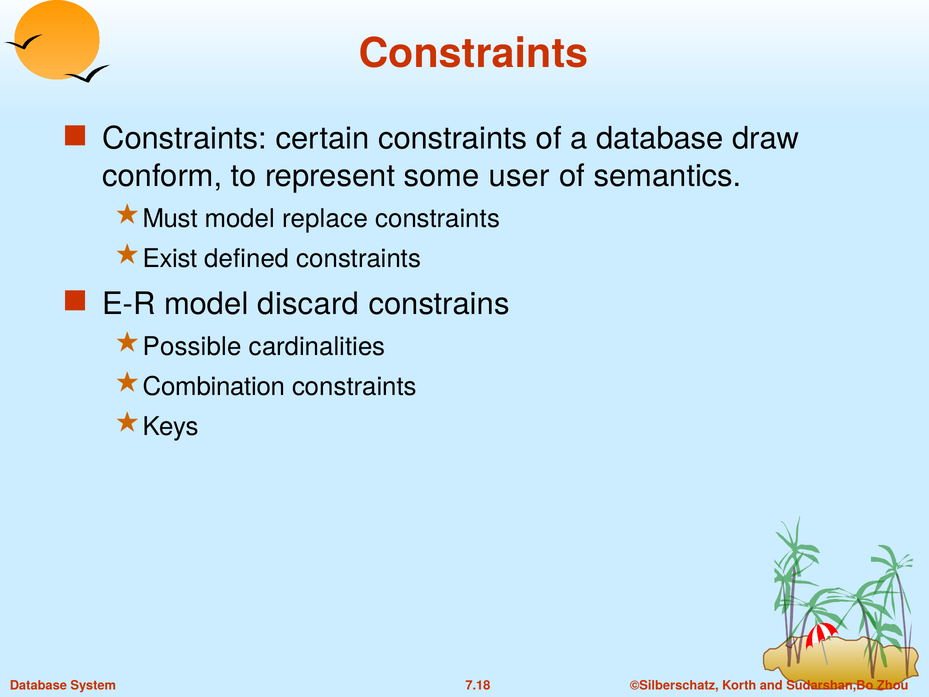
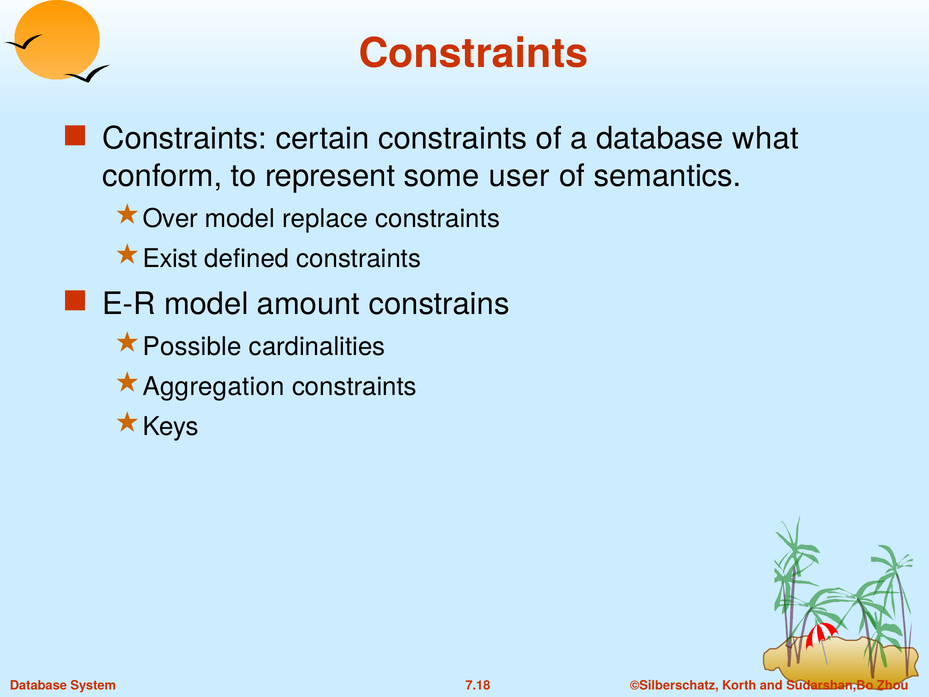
draw: draw -> what
Must: Must -> Over
discard: discard -> amount
Combination: Combination -> Aggregation
